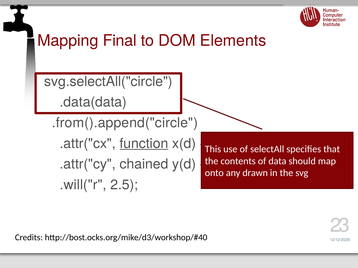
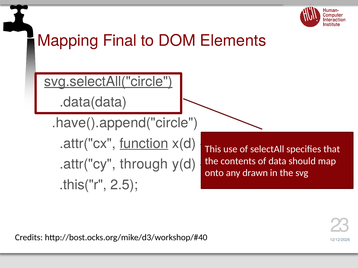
svg.selectAll("circle underline: none -> present
.from().append("circle: .from().append("circle -> .have().append("circle
chained: chained -> through
.will("r: .will("r -> .this("r
